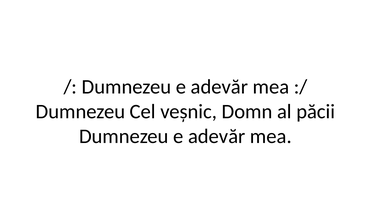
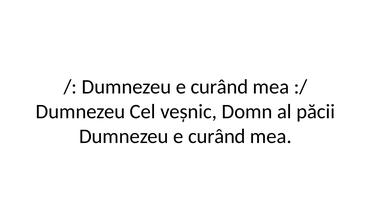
adevăr at (219, 87): adevăr -> curând
adevăr at (217, 136): adevăr -> curând
